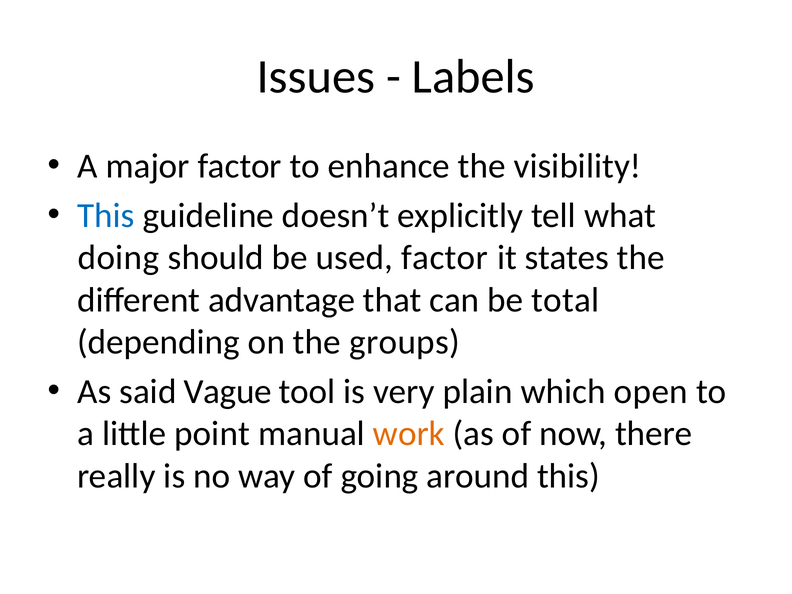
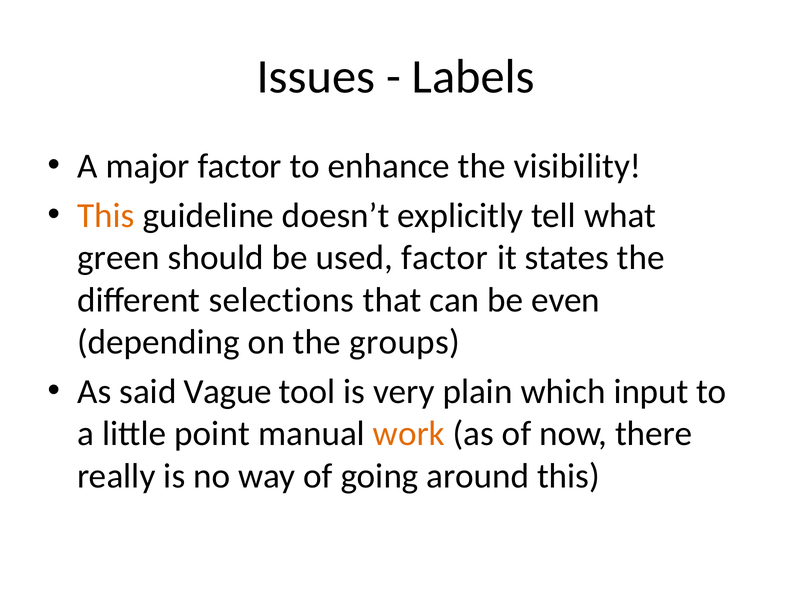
This at (106, 215) colour: blue -> orange
doing: doing -> green
advantage: advantage -> selections
total: total -> even
open: open -> input
